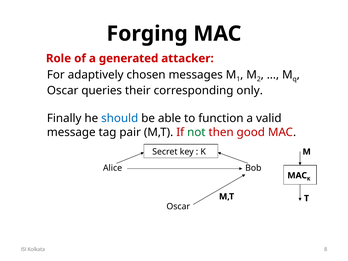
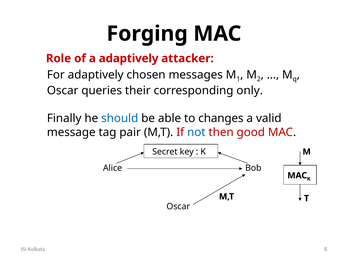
a generated: generated -> adaptively
function: function -> changes
not colour: green -> blue
